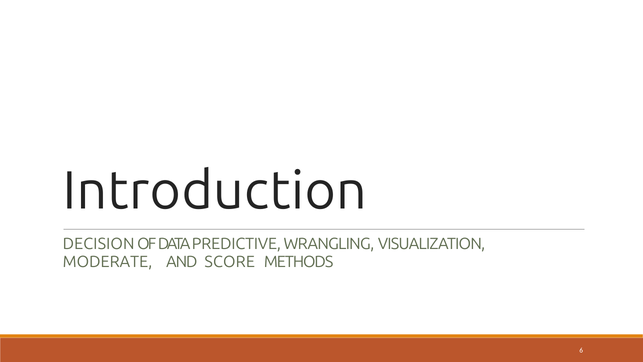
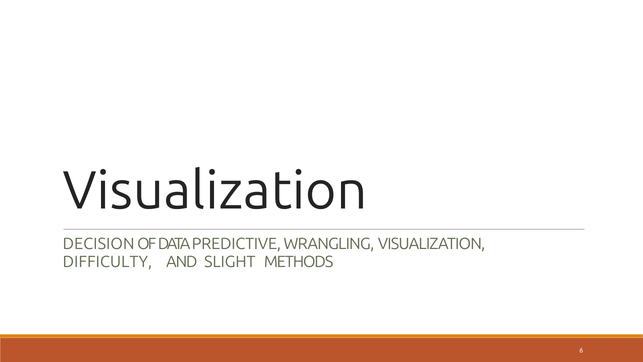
Introduction at (215, 191): Introduction -> Visualization
MODERATE: MODERATE -> DIFFICULTY
SCORE: SCORE -> SLIGHT
